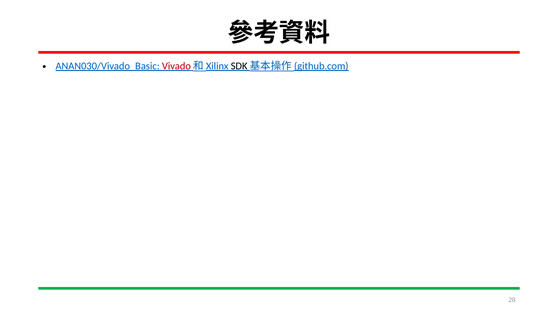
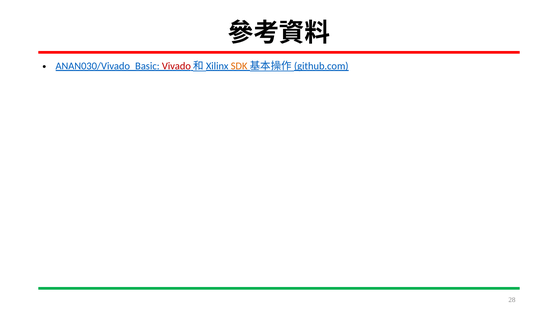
SDK colour: black -> orange
